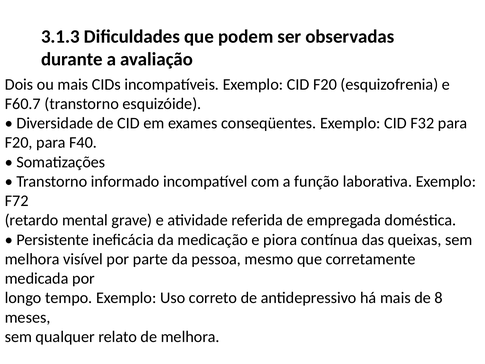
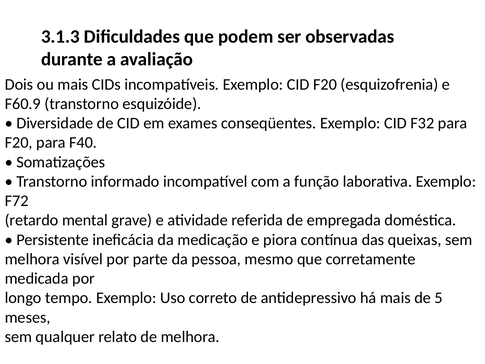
F60.7: F60.7 -> F60.9
8: 8 -> 5
